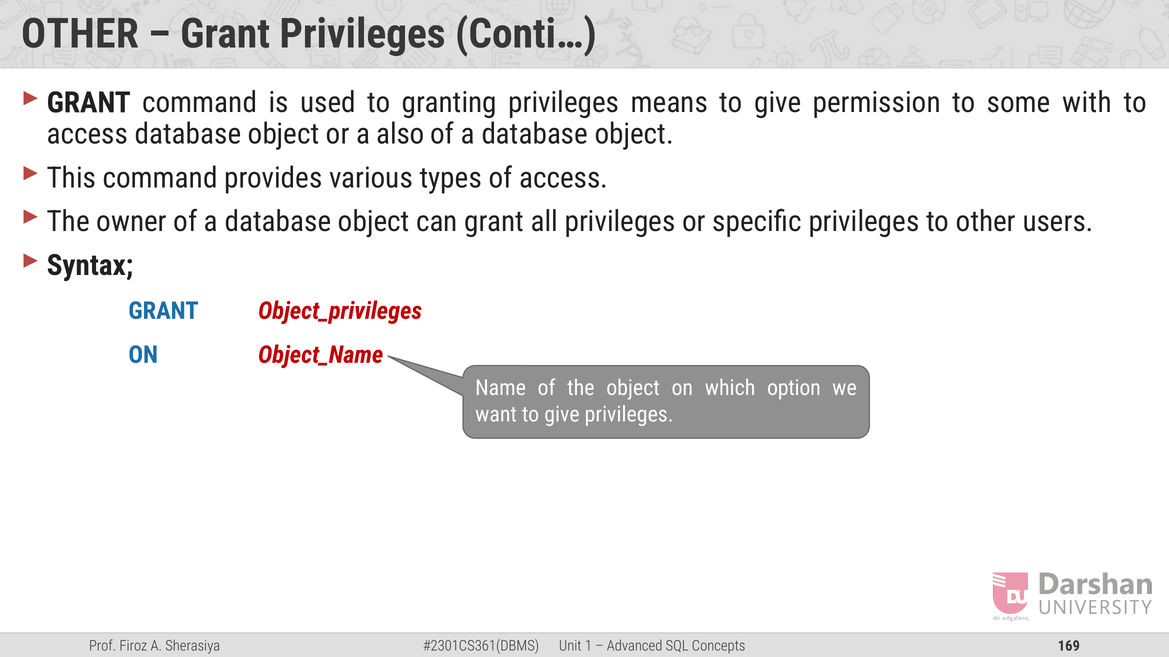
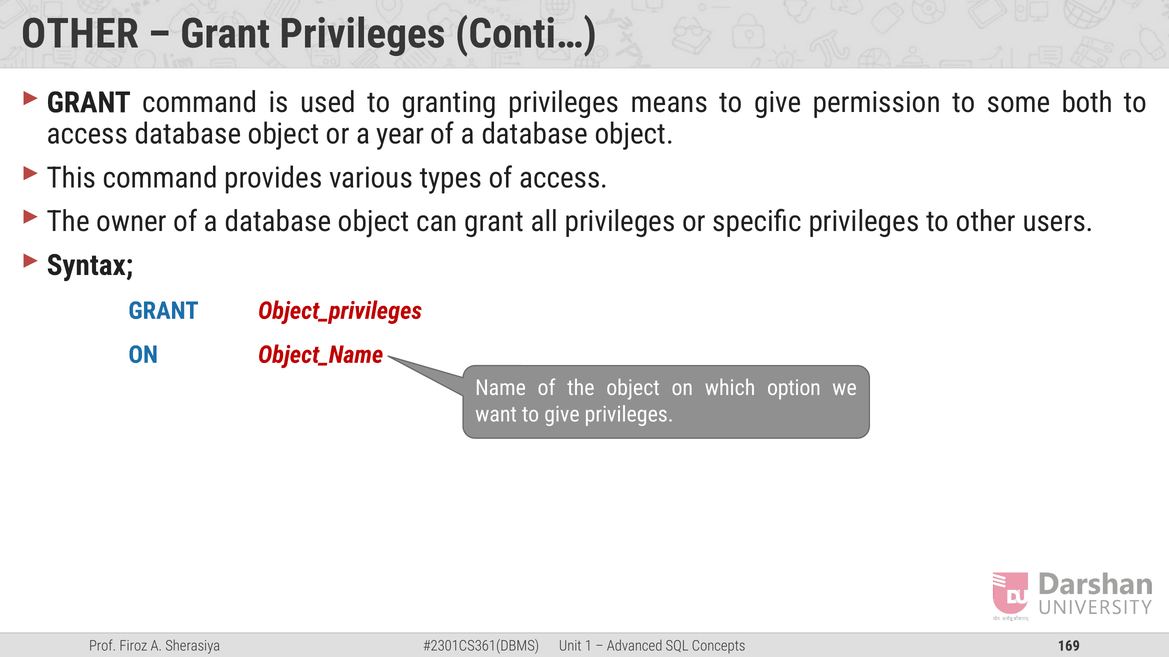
with: with -> both
also: also -> year
